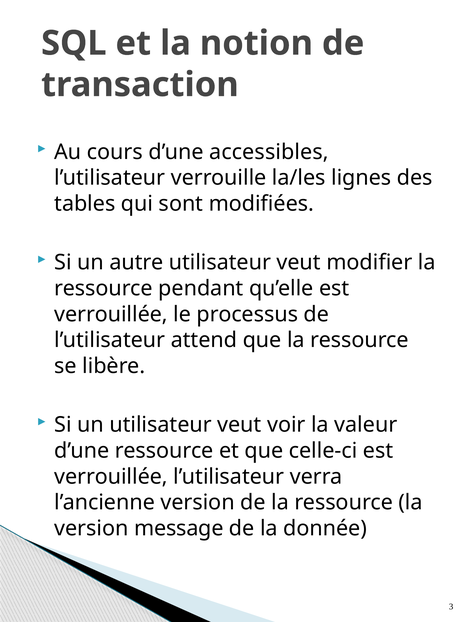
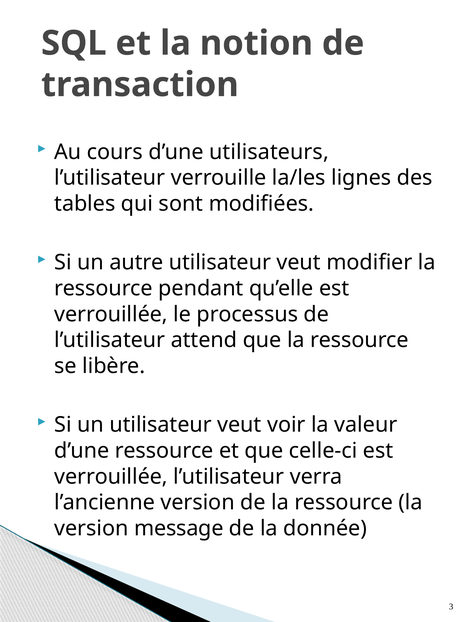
accessibles: accessibles -> utilisateurs
